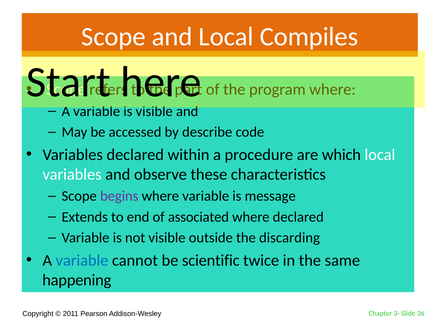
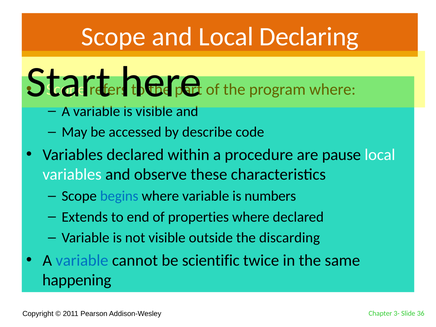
Compiles: Compiles -> Declaring
which: which -> pause
begins colour: purple -> blue
message: message -> numbers
associated: associated -> properties
